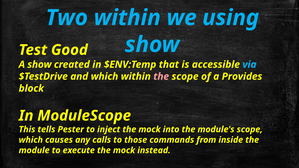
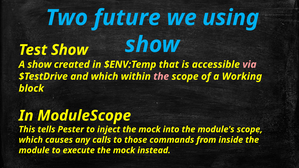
Two within: within -> future
Test Good: Good -> Show
via colour: light blue -> pink
Provides: Provides -> Working
